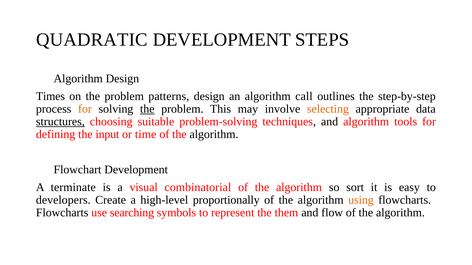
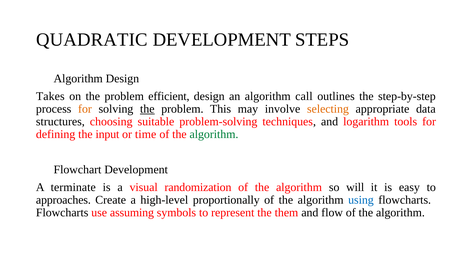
Times: Times -> Takes
patterns: patterns -> efficient
structures underline: present -> none
and algorithm: algorithm -> logarithm
algorithm at (214, 135) colour: black -> green
combinatorial: combinatorial -> randomization
sort: sort -> will
developers: developers -> approaches
using colour: orange -> blue
searching: searching -> assuming
